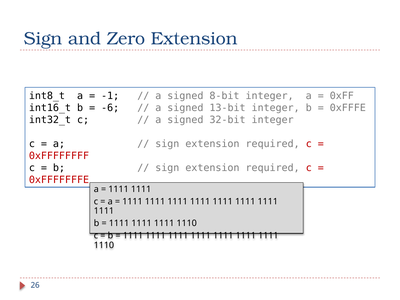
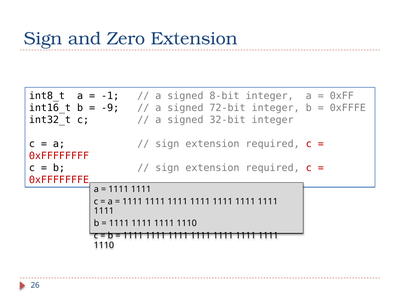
-6: -6 -> -9
13-bit: 13-bit -> 72-bit
